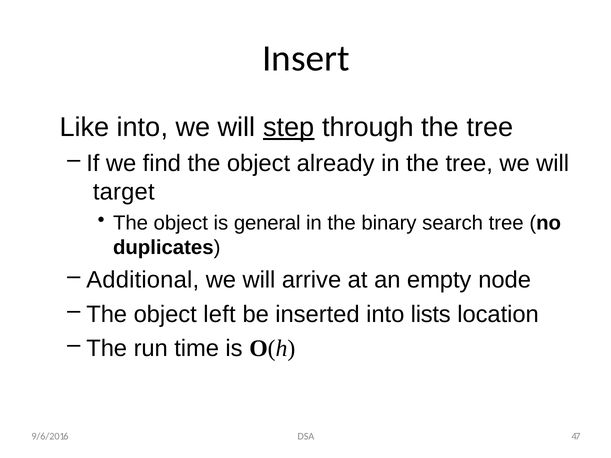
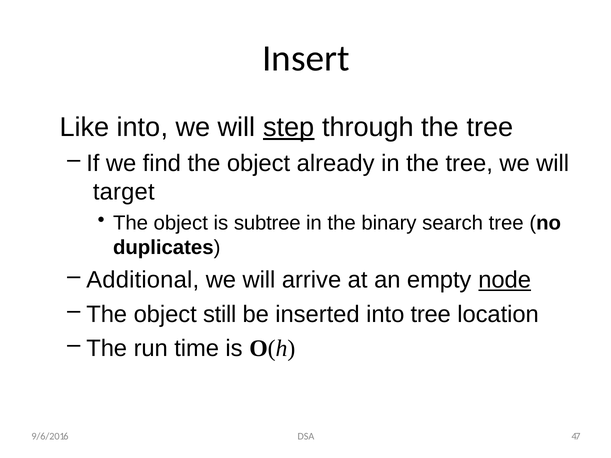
general: general -> subtree
node underline: none -> present
left: left -> still
into lists: lists -> tree
